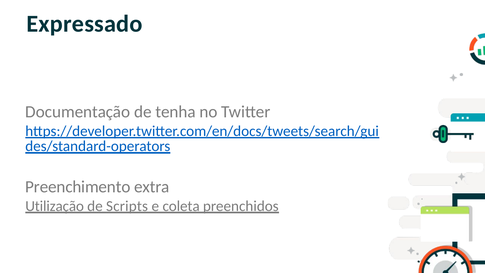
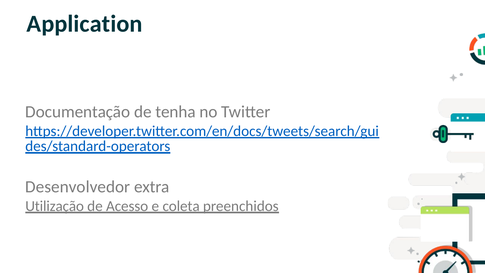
Expressado: Expressado -> Application
Preenchimento: Preenchimento -> Desenvolvedor
Scripts: Scripts -> Acesso
